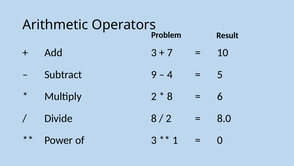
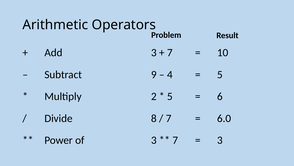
8 at (170, 96): 8 -> 5
2 at (169, 118): 2 -> 7
8.0: 8.0 -> 6.0
1 at (175, 140): 1 -> 7
0 at (220, 140): 0 -> 3
